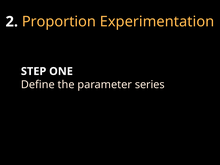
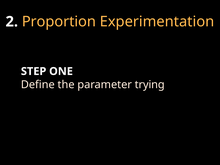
series: series -> trying
